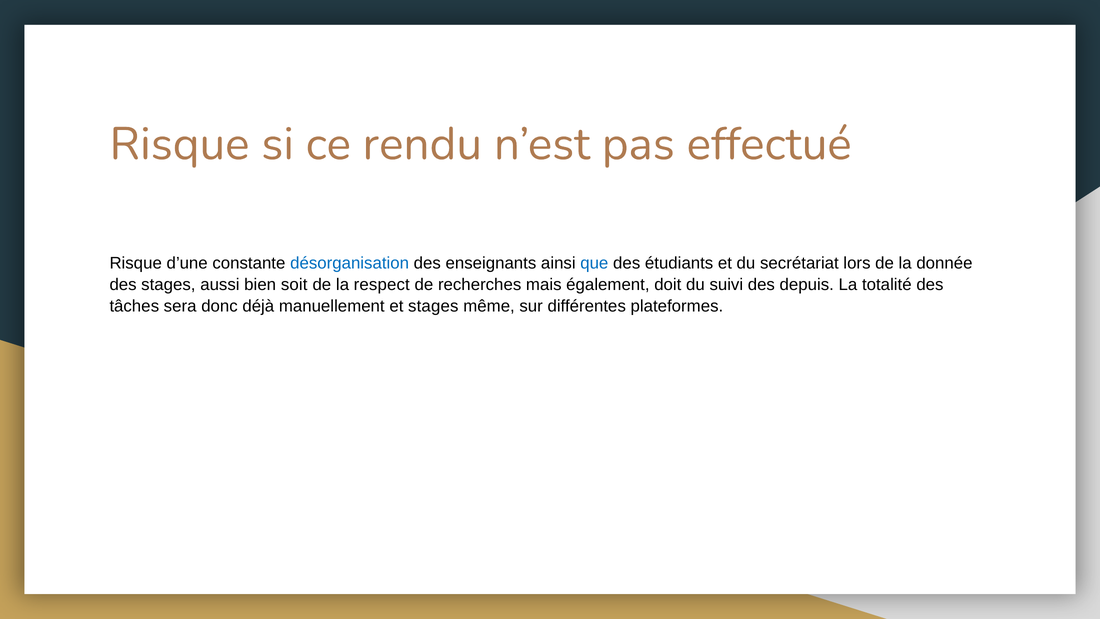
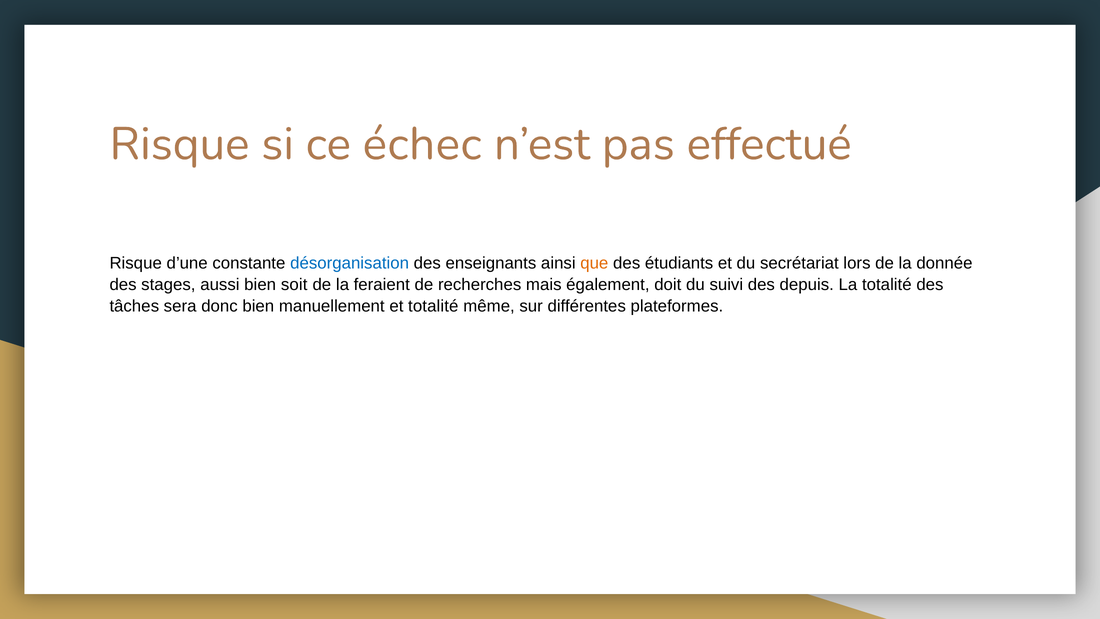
rendu: rendu -> échec
que colour: blue -> orange
respect: respect -> feraient
donc déjà: déjà -> bien
et stages: stages -> totalité
